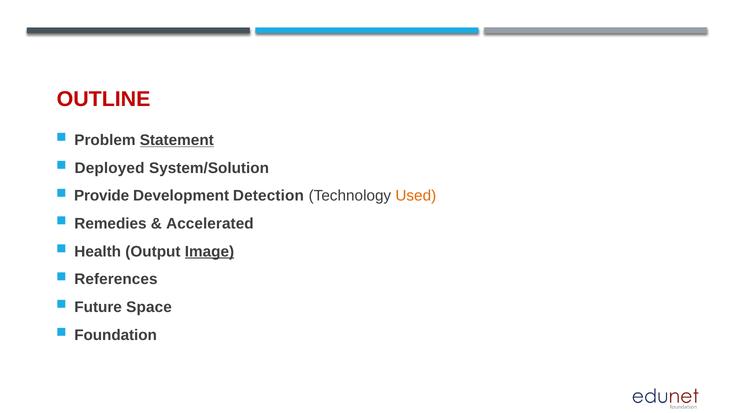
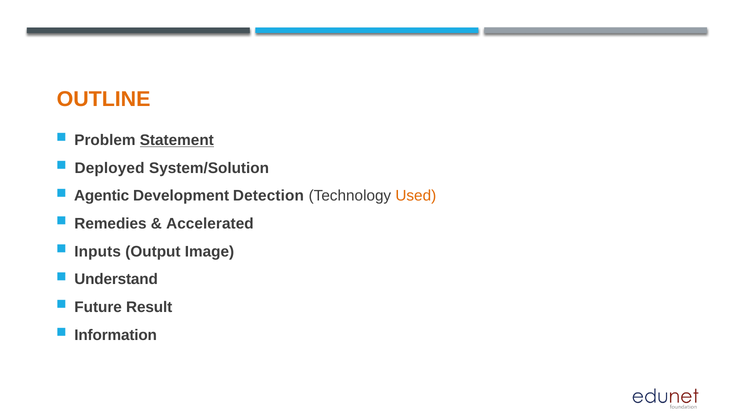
OUTLINE colour: red -> orange
Provide: Provide -> Agentic
Health: Health -> Inputs
Image underline: present -> none
References: References -> Understand
Space: Space -> Result
Foundation: Foundation -> Information
